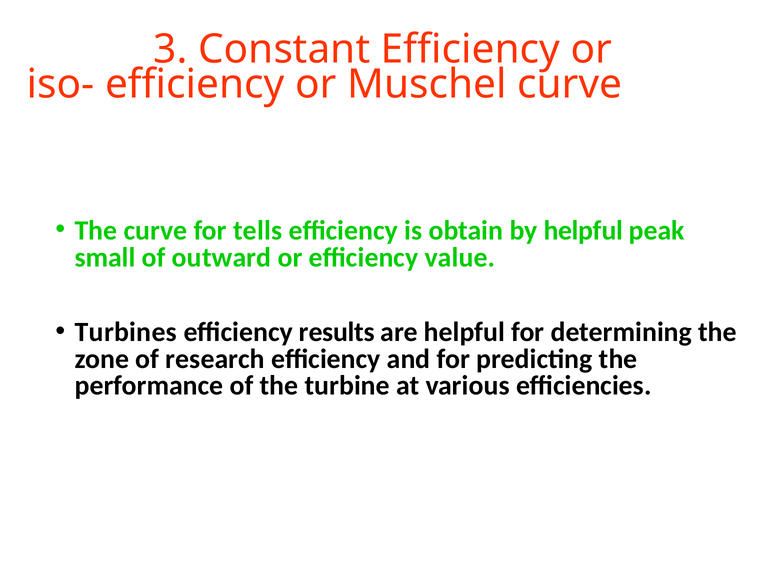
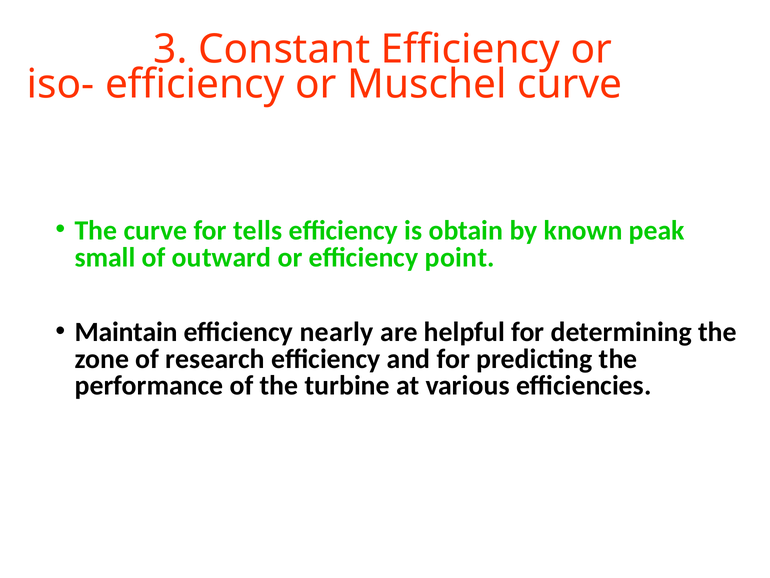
by helpful: helpful -> known
value: value -> point
Turbines: Turbines -> Maintain
results: results -> nearly
